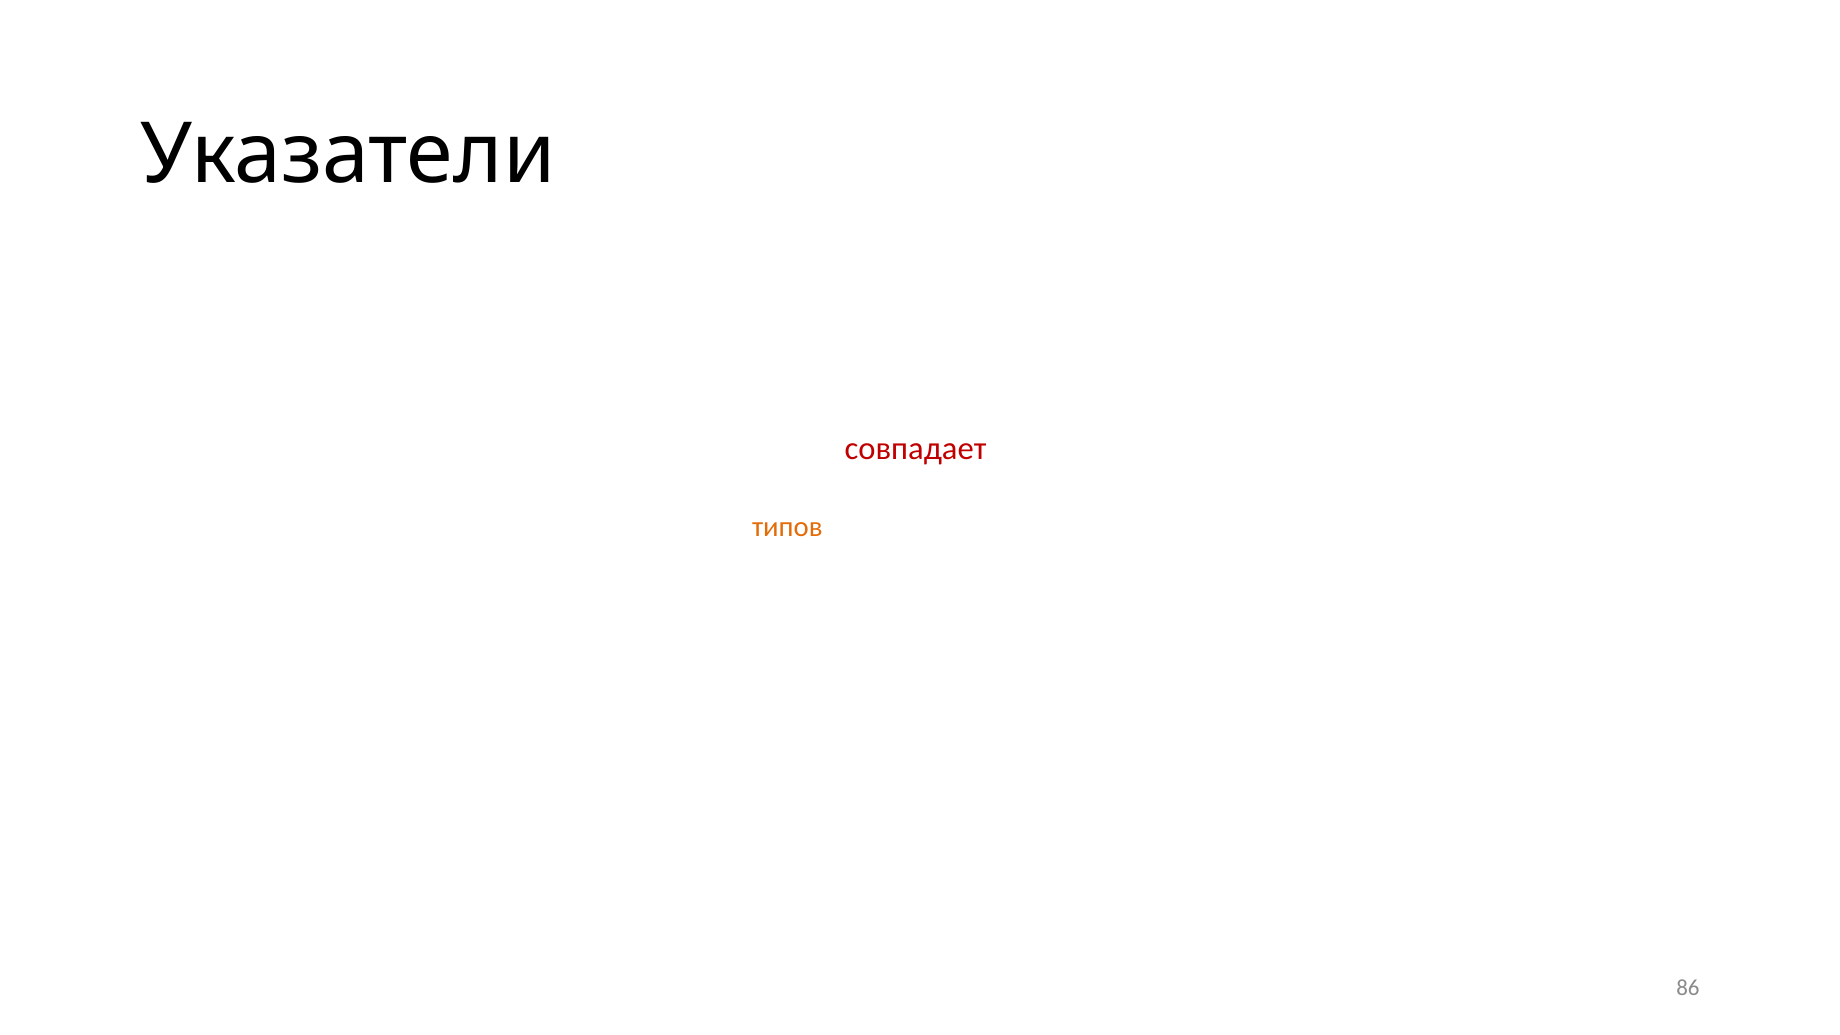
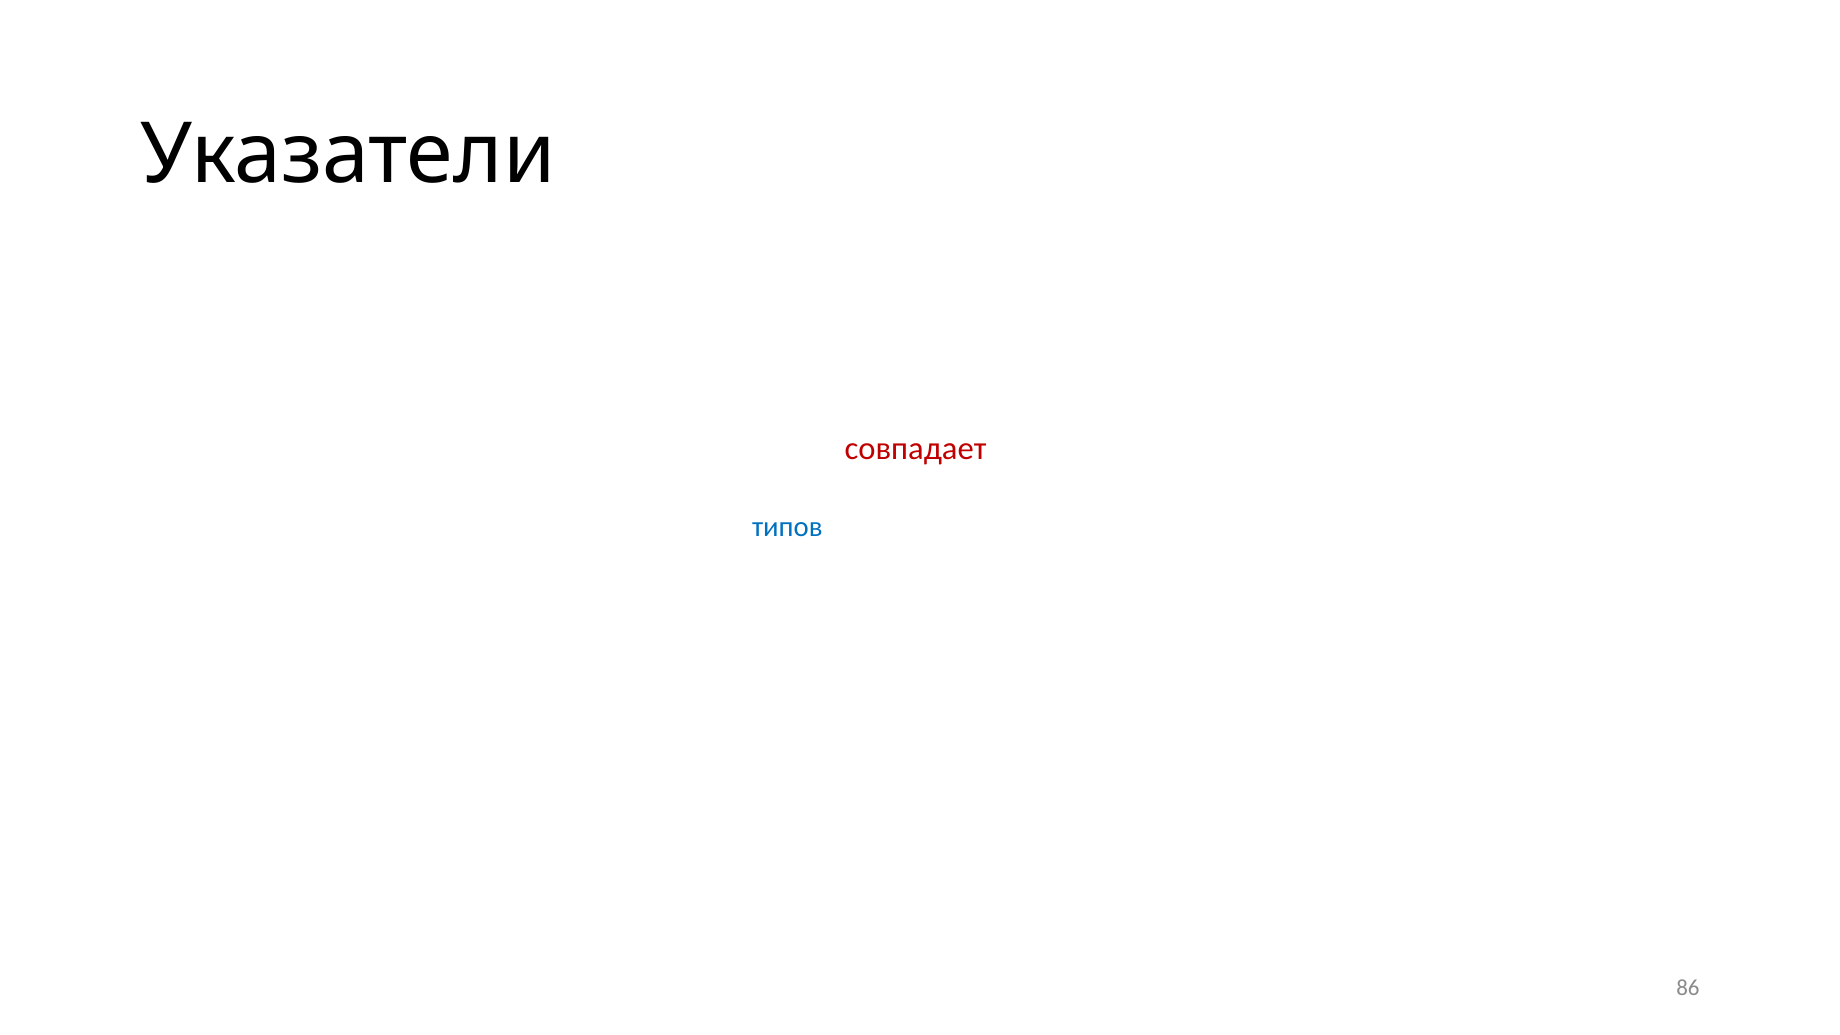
типов at (787, 527) colour: orange -> blue
